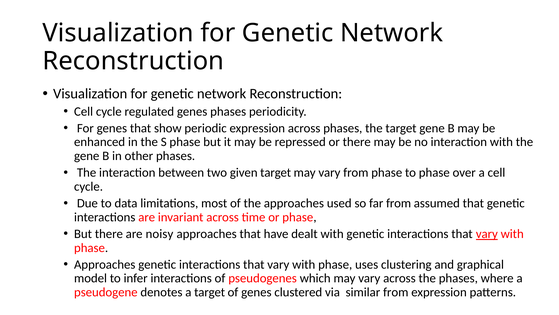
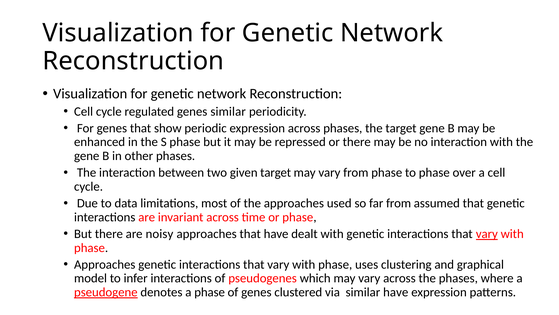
genes phases: phases -> similar
pseudogene underline: none -> present
a target: target -> phase
similar from: from -> have
